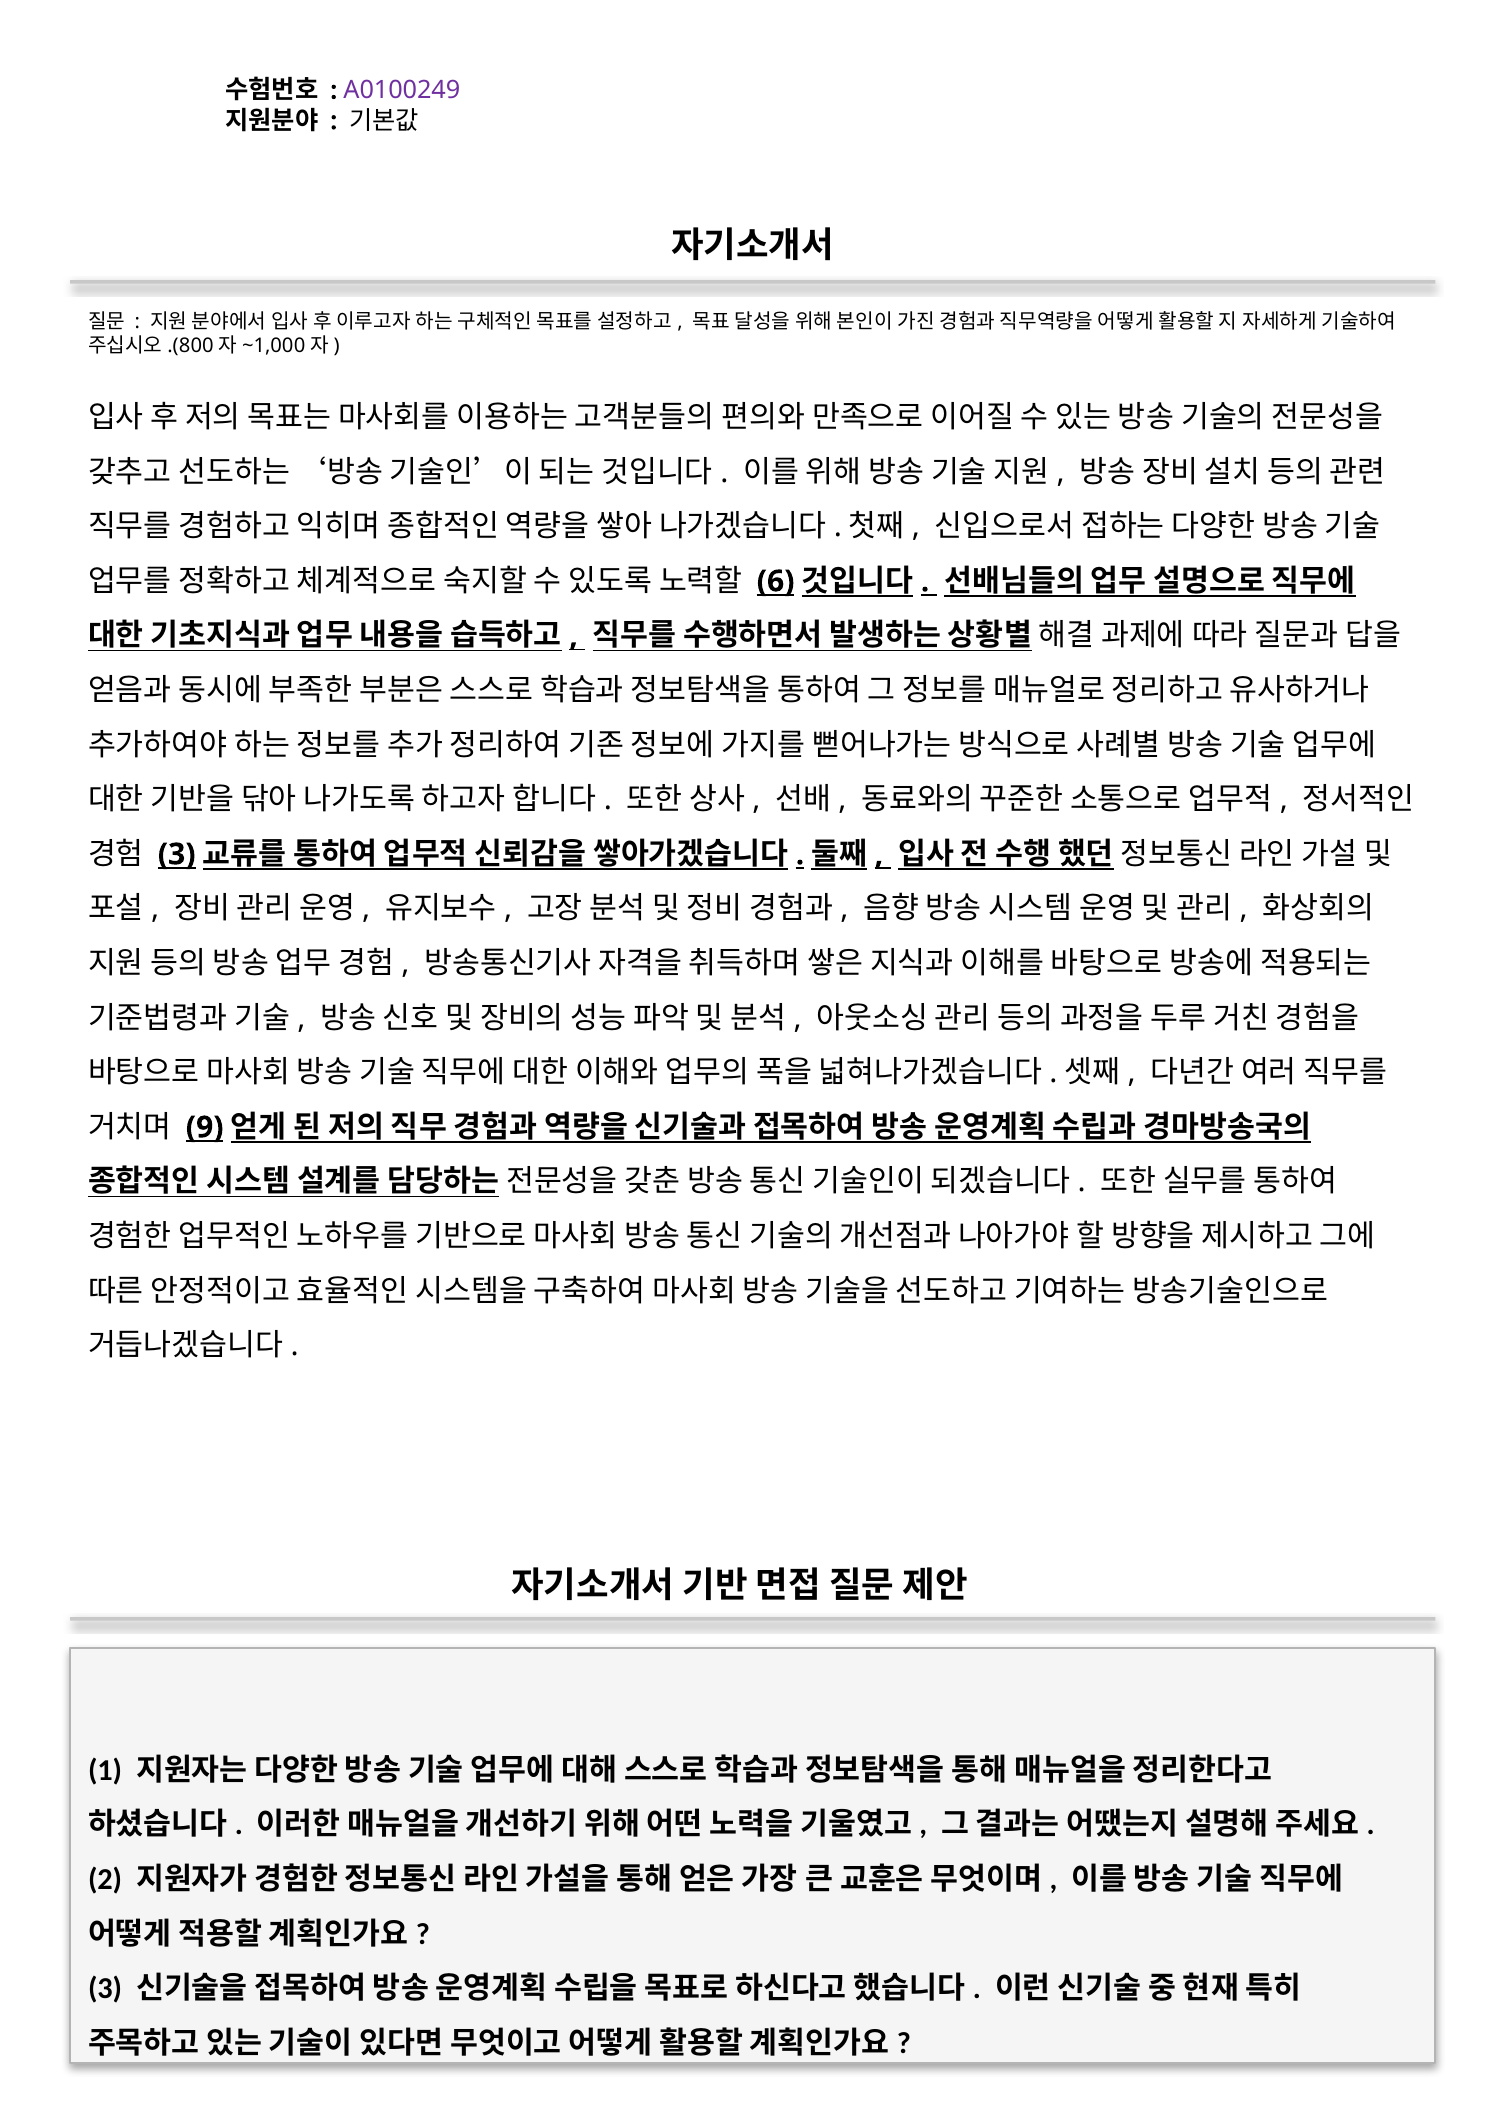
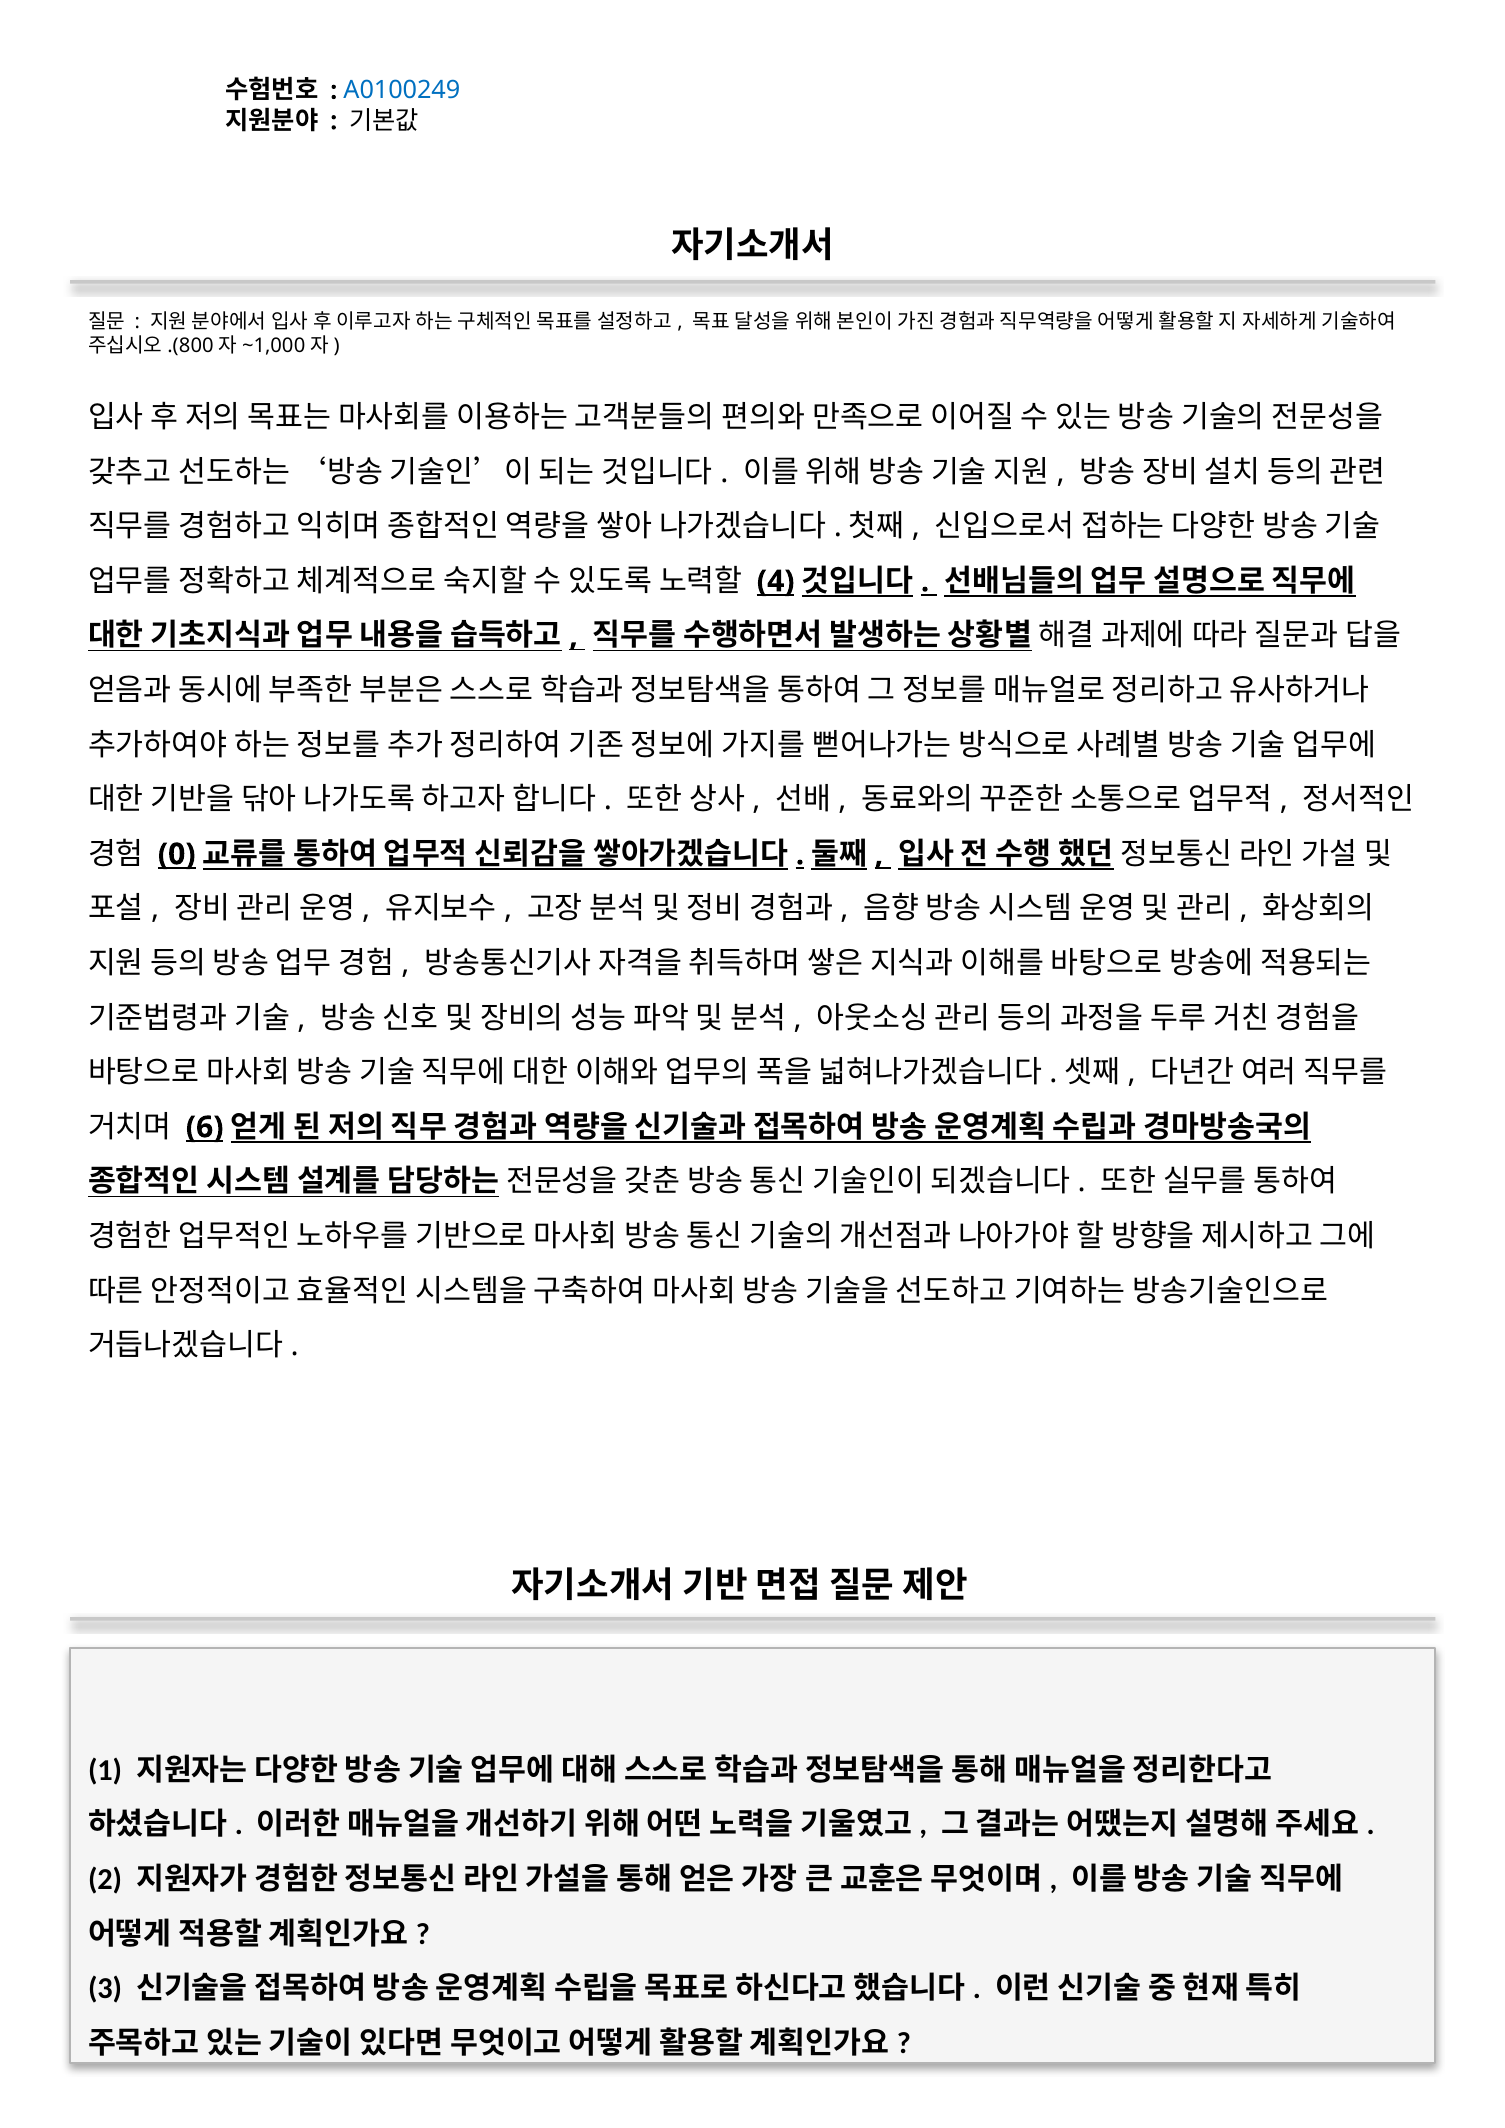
A0100249 colour: purple -> blue
6: 6 -> 4
3 at (177, 855): 3 -> 0
9: 9 -> 6
